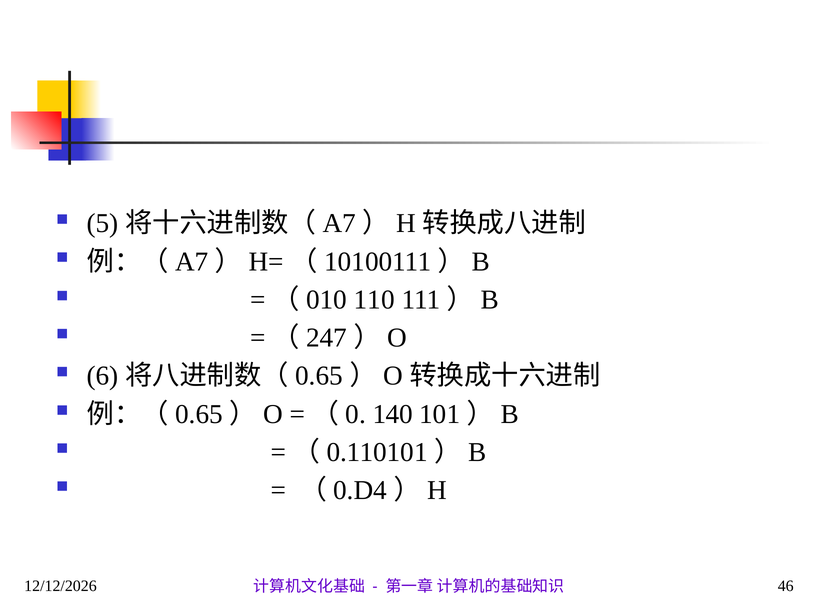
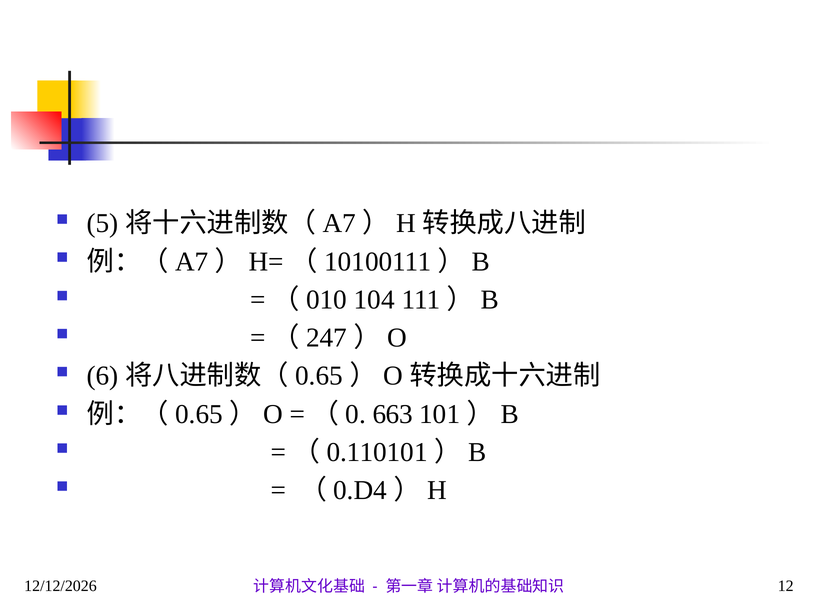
110: 110 -> 104
140: 140 -> 663
46: 46 -> 12
